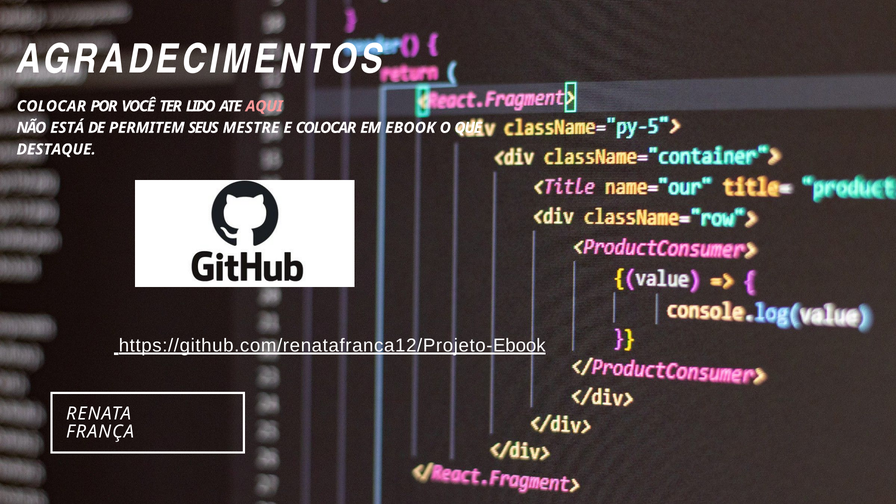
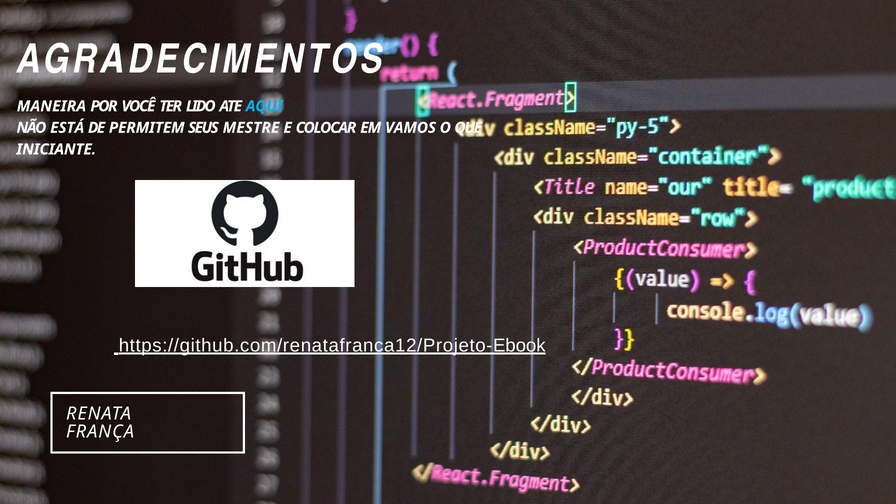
COLOCAR at (51, 106): COLOCAR -> MANEIRA
AQUI colour: pink -> light blue
EBOOK: EBOOK -> VAMOS
DESTAQUE: DESTAQUE -> INICIANTE
